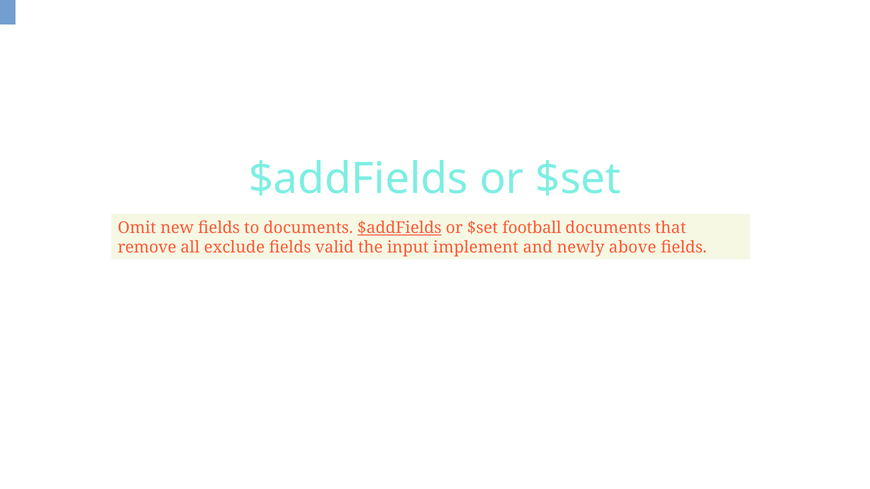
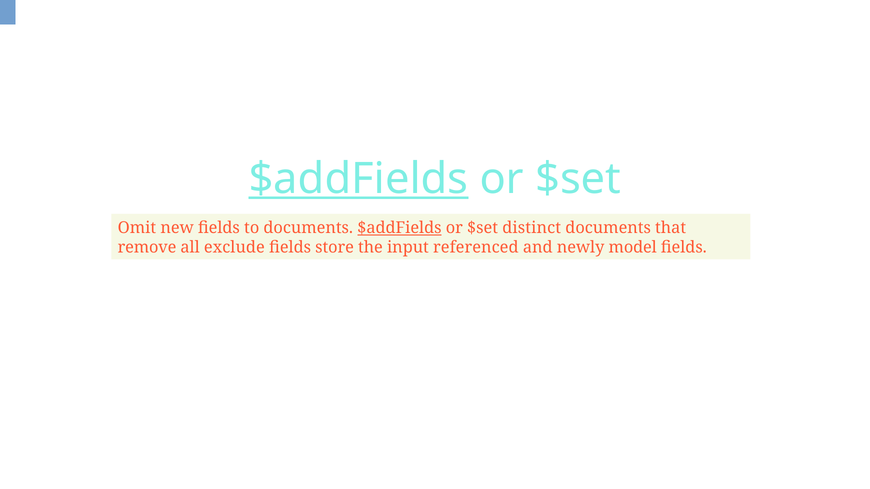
$addFields at (358, 179) underline: none -> present
football: football -> distinct
valid: valid -> store
implement: implement -> referenced
above: above -> model
